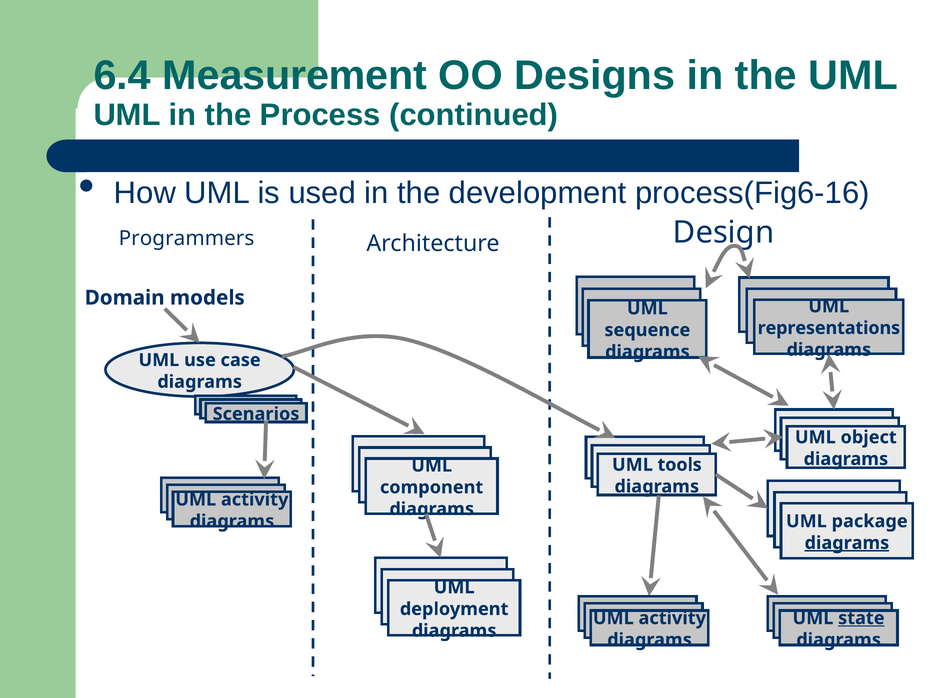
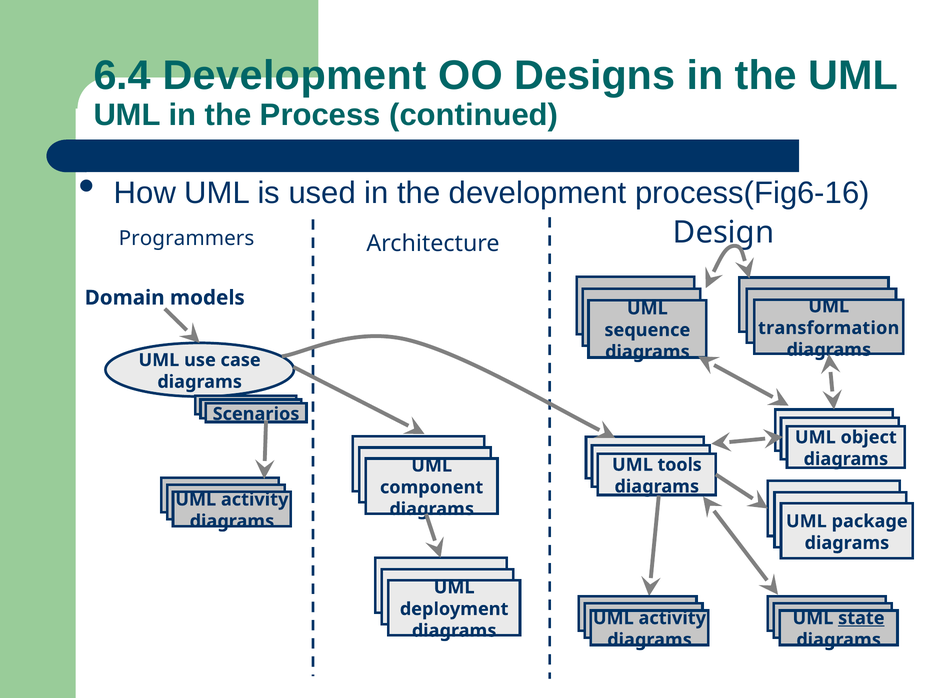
6.4 Measurement: Measurement -> Development
representations: representations -> transformation
diagrams at (847, 543) underline: present -> none
